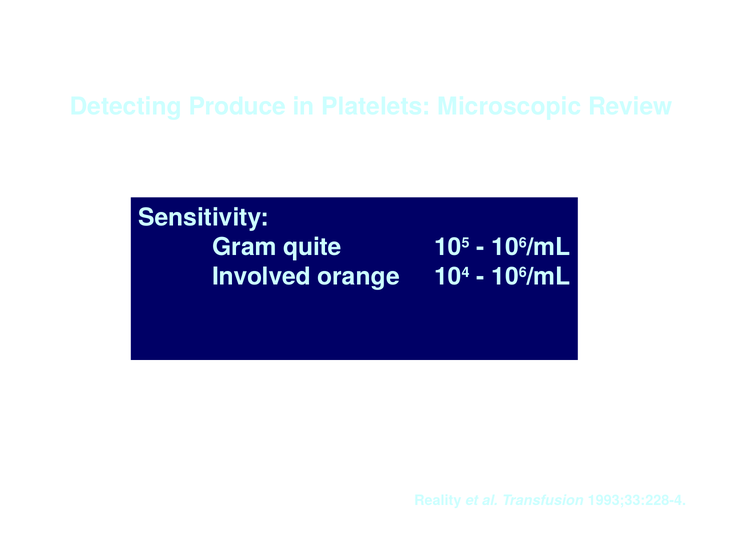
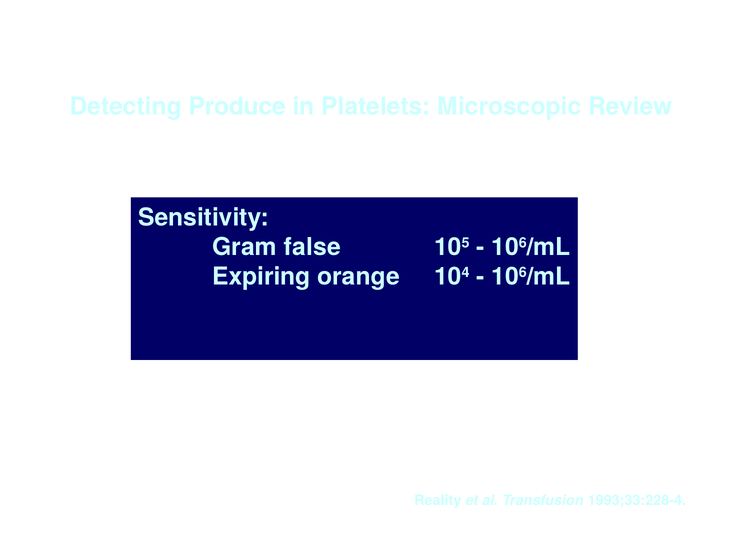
quite: quite -> false
Involved: Involved -> Expiring
